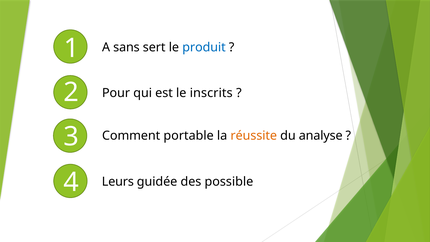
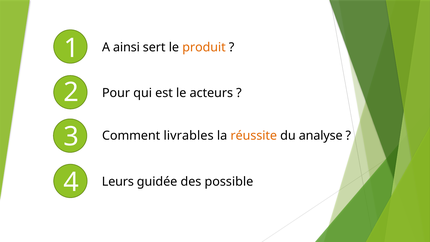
sans: sans -> ainsi
produit colour: blue -> orange
inscrits: inscrits -> acteurs
portable: portable -> livrables
